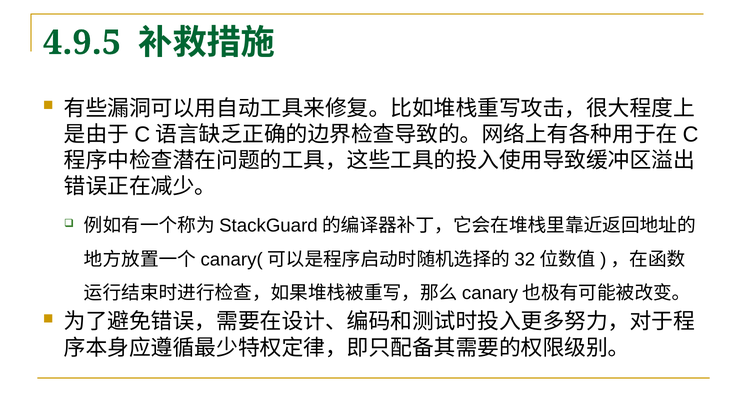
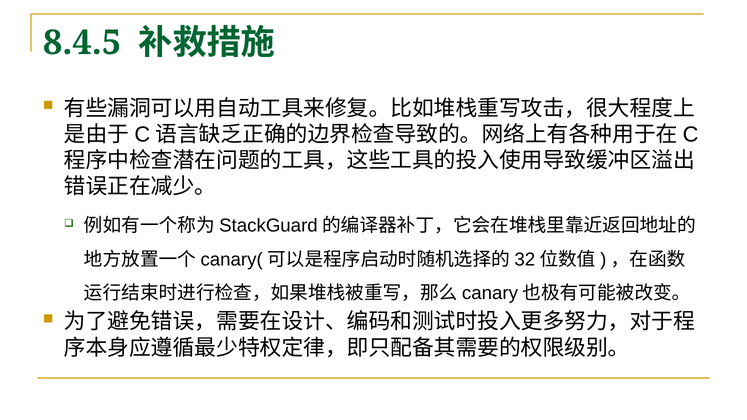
4.9.5: 4.9.5 -> 8.4.5
